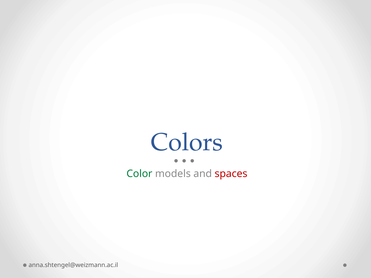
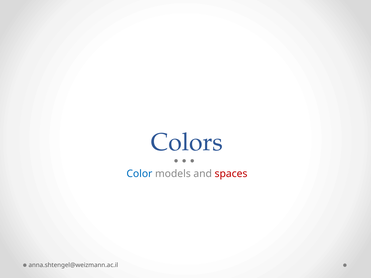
Color colour: green -> blue
